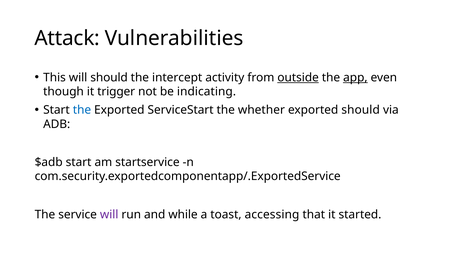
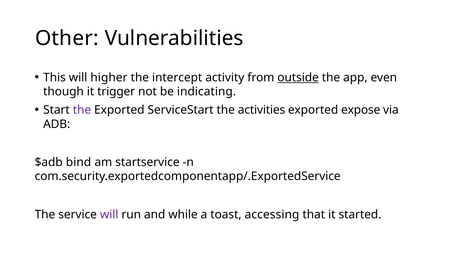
Attack: Attack -> Other
will should: should -> higher
app underline: present -> none
the at (82, 110) colour: blue -> purple
whether: whether -> activities
exported should: should -> expose
$adb start: start -> bind
